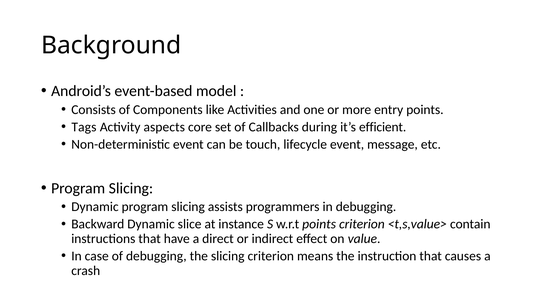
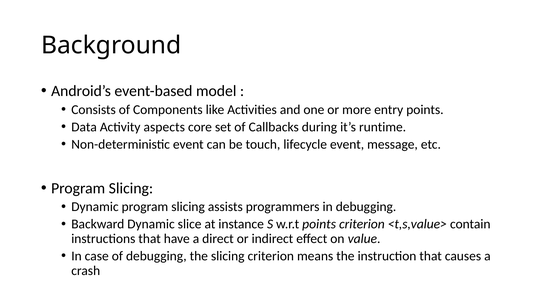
Tags: Tags -> Data
efficient: efficient -> runtime
